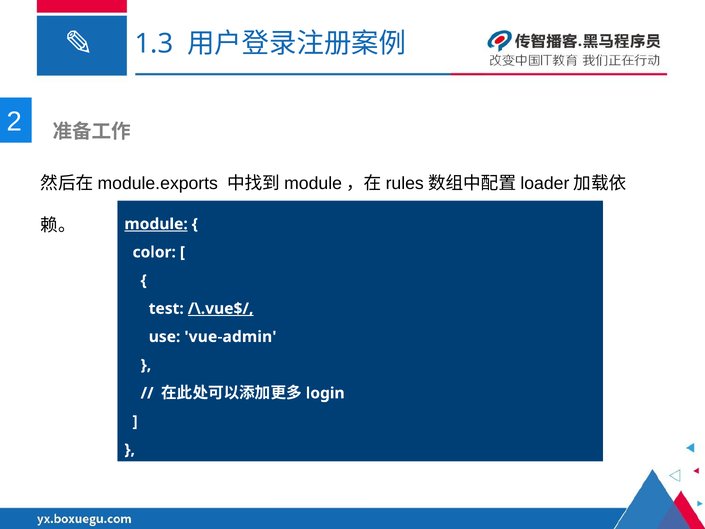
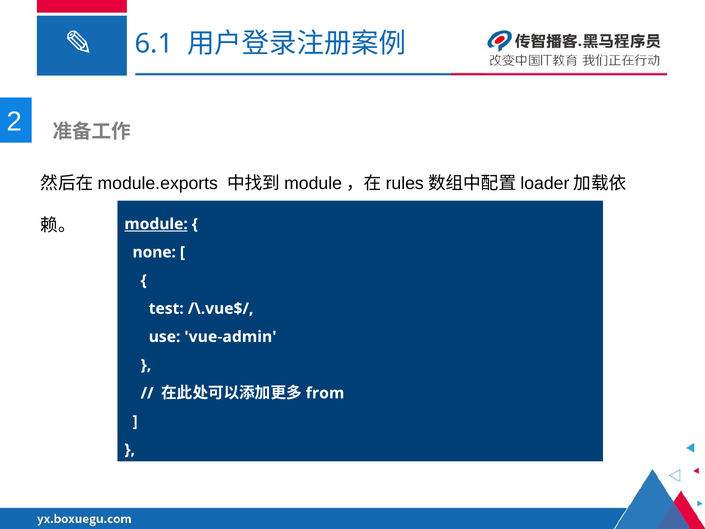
1.3: 1.3 -> 6.1
color: color -> none
/\.vue$/ underline: present -> none
login: login -> from
